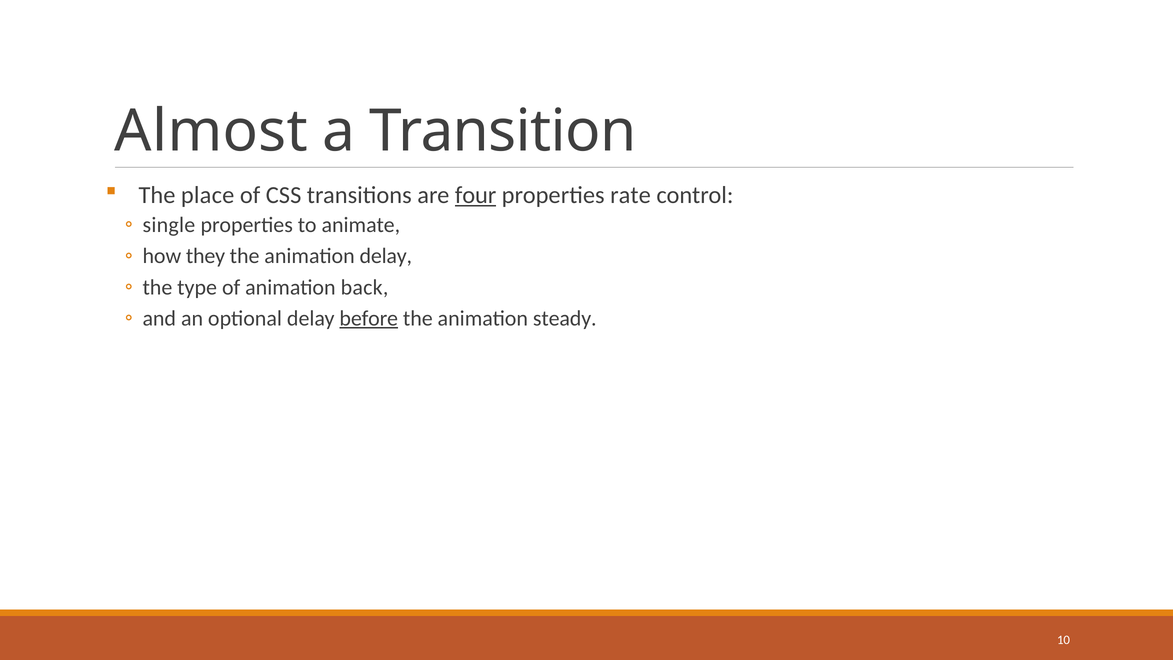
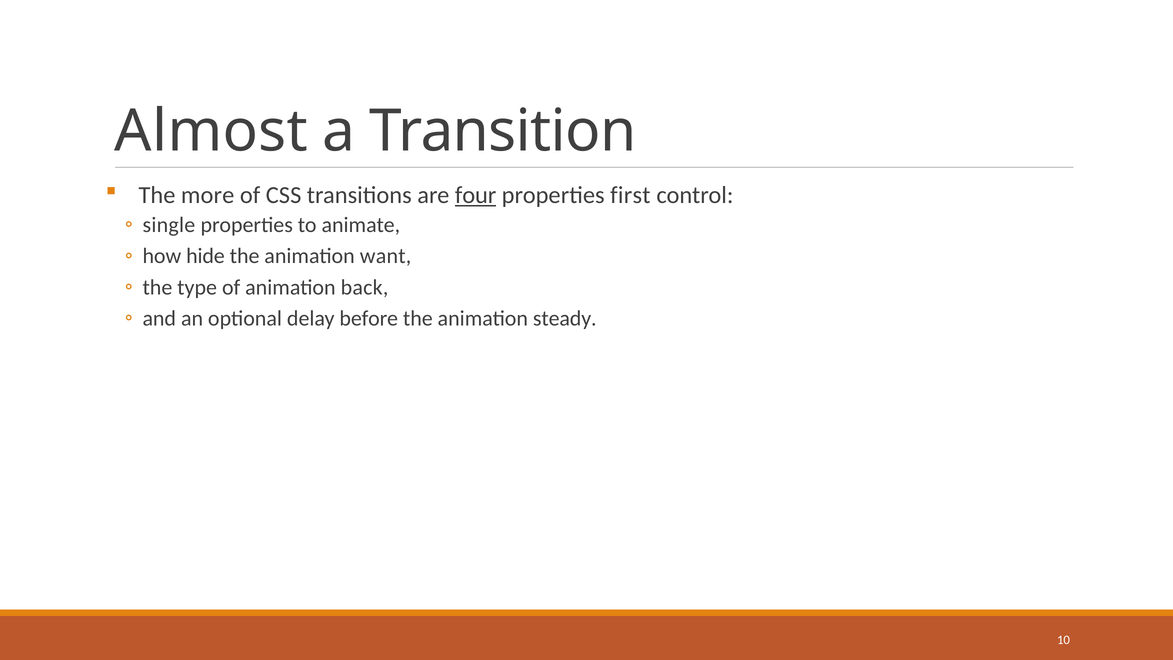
place: place -> more
rate: rate -> first
they: they -> hide
animation delay: delay -> want
before underline: present -> none
